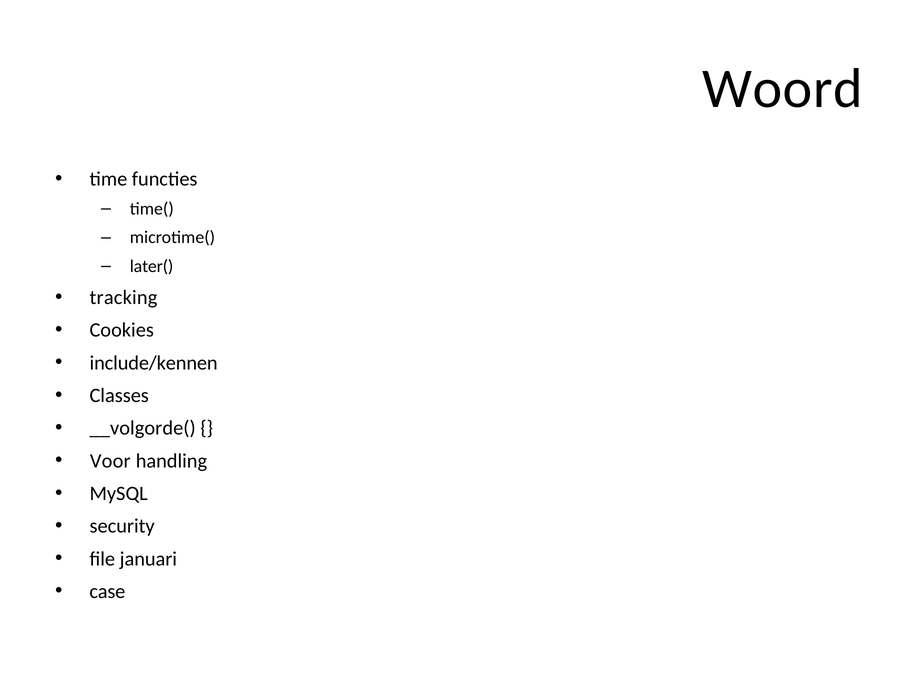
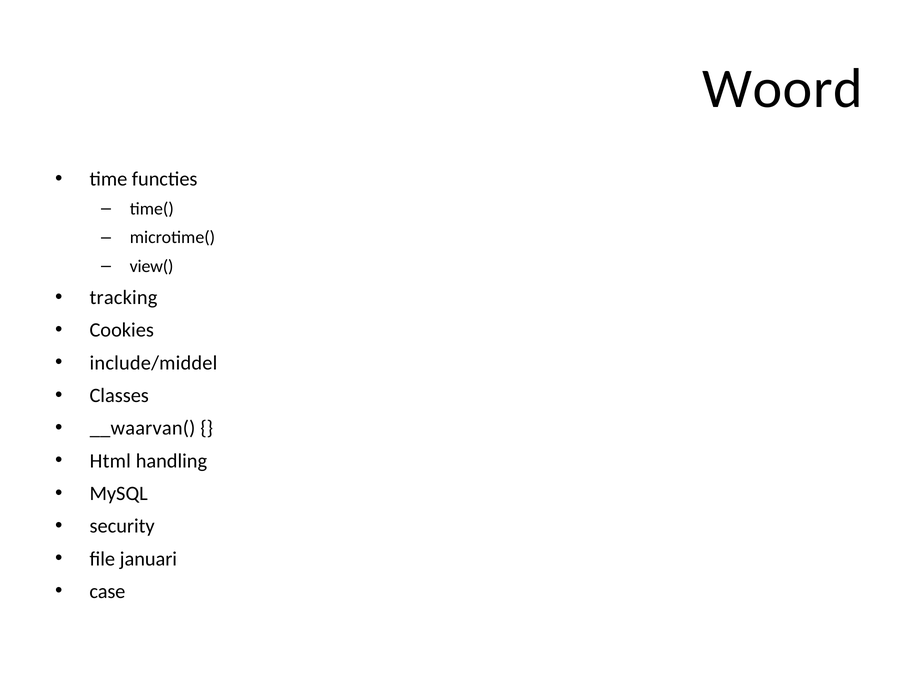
later(: later( -> view(
include/kennen: include/kennen -> include/middel
__volgorde(: __volgorde( -> __waarvan(
Voor: Voor -> Html
